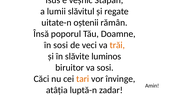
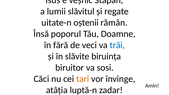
în sosi: sosi -> fără
trăi colour: orange -> blue
slăvite luminos: luminos -> biruința
